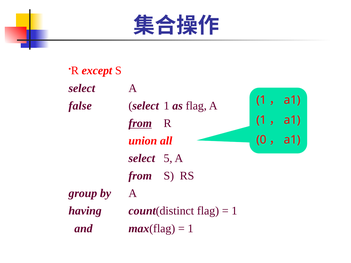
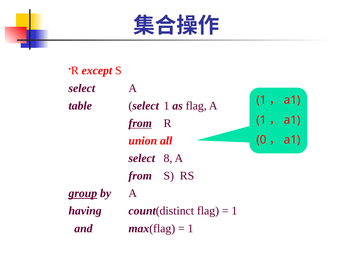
false: false -> table
5: 5 -> 8
group underline: none -> present
